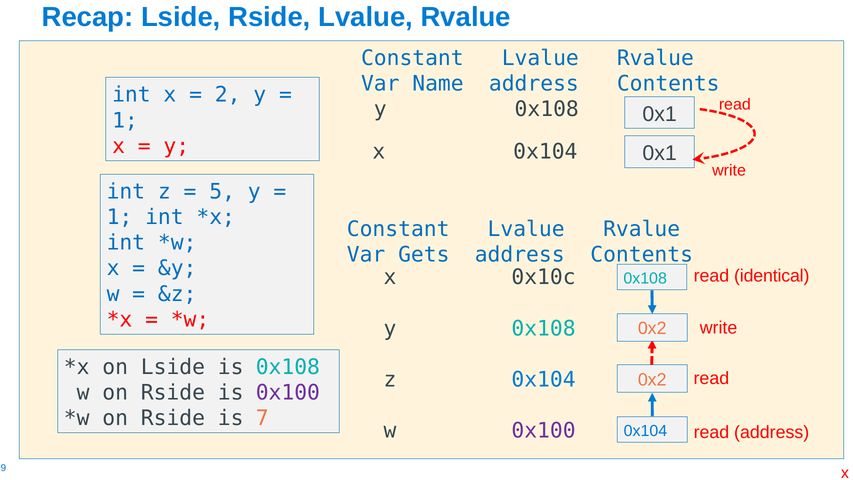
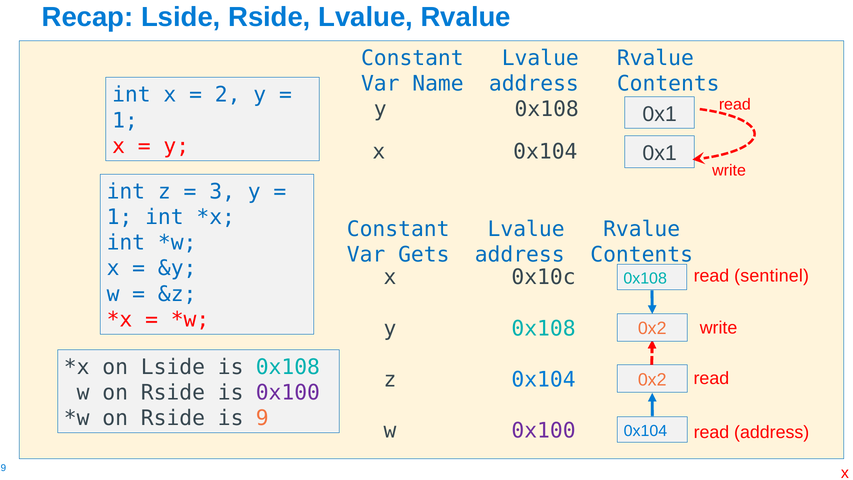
5: 5 -> 3
identical: identical -> sentinel
7: 7 -> 9
